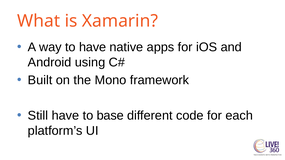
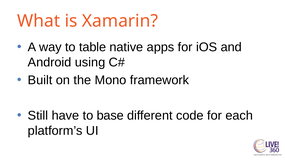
to have: have -> table
